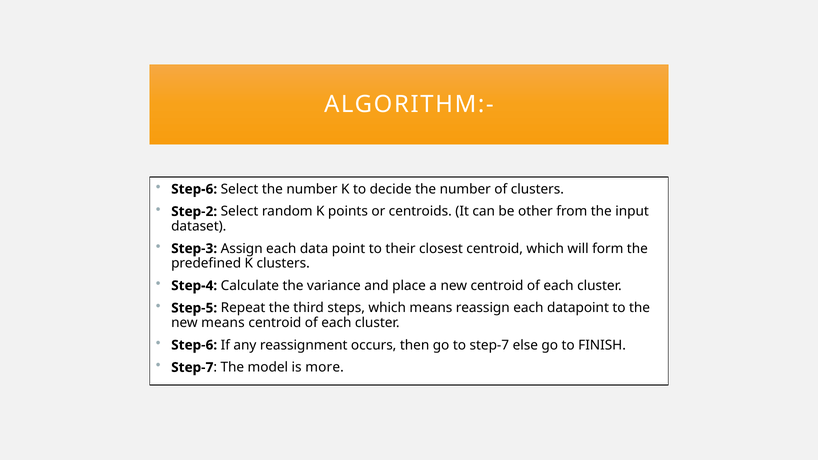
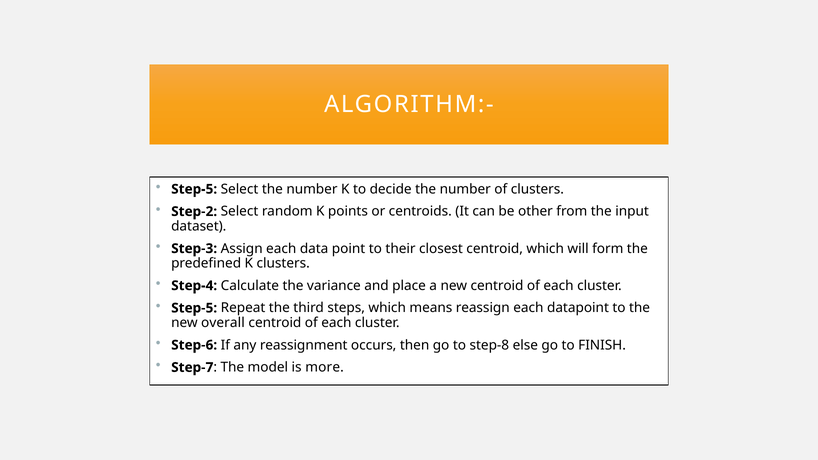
Step-6 at (194, 189): Step-6 -> Step-5
new means: means -> overall
to step-7: step-7 -> step-8
